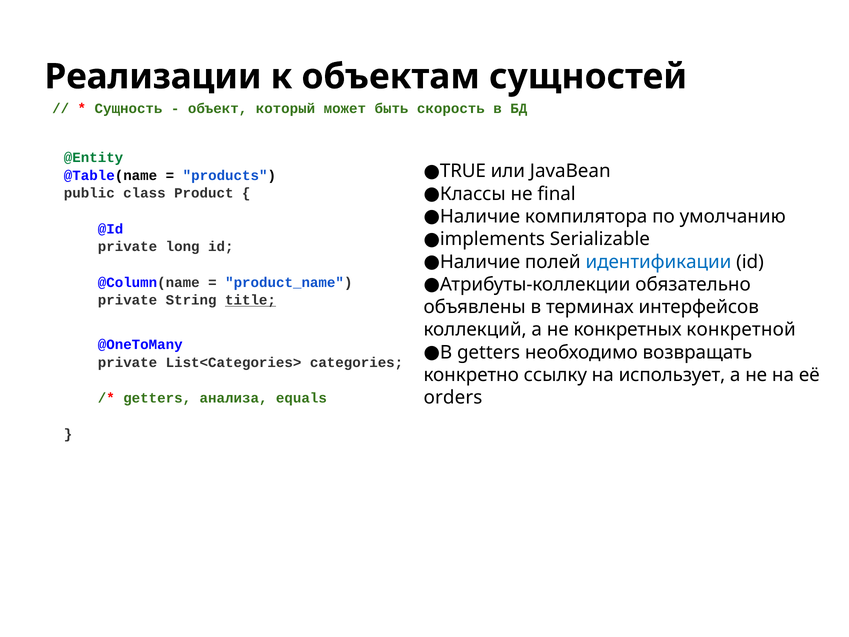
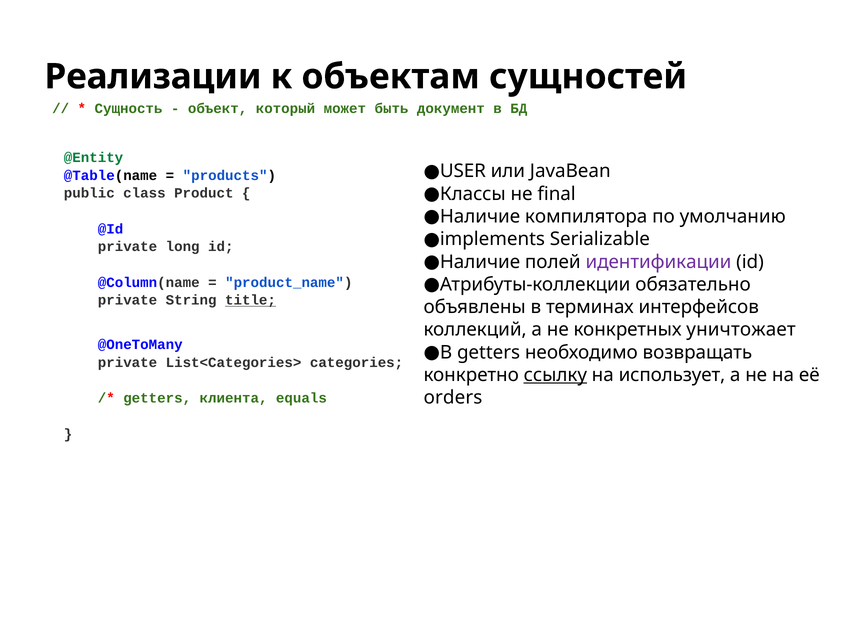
скорость: скорость -> документ
TRUE: TRUE -> USER
идентификации colour: blue -> purple
конкретной: конкретной -> уничтожает
ссылку underline: none -> present
анализа: анализа -> клиента
